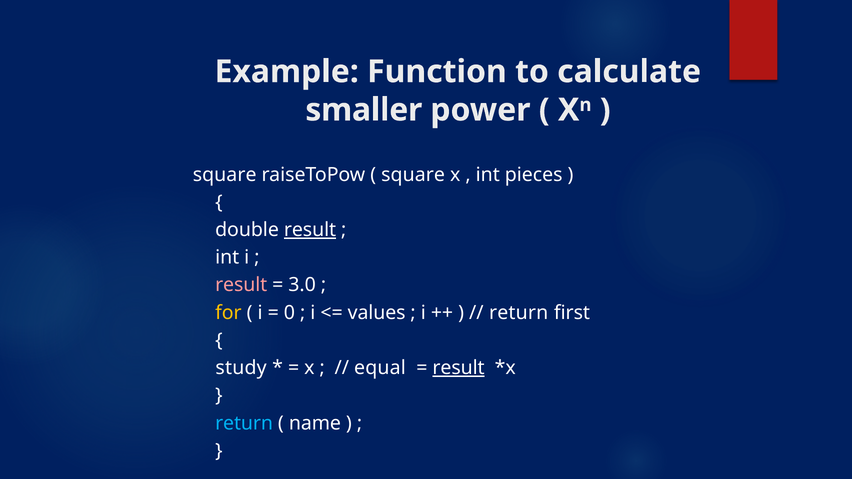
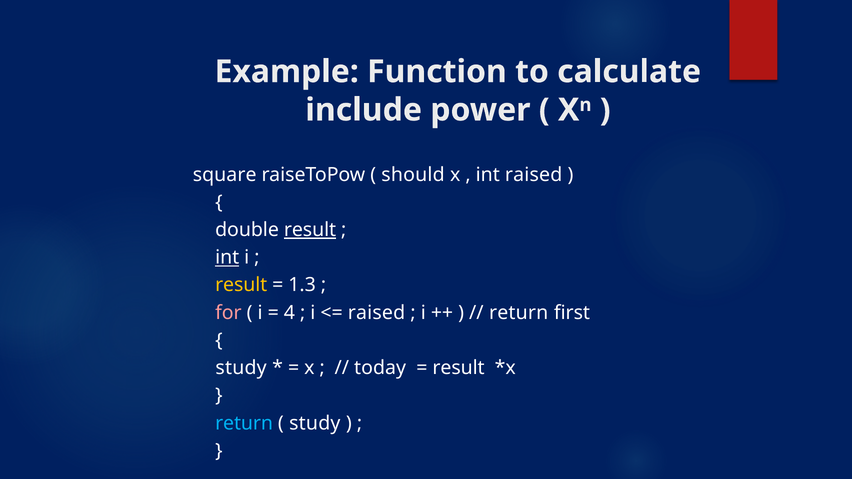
smaller: smaller -> include
square at (413, 175): square -> should
int pieces: pieces -> raised
int at (227, 258) underline: none -> present
result at (241, 285) colour: pink -> yellow
3.0: 3.0 -> 1.3
for colour: yellow -> pink
0: 0 -> 4
values at (377, 313): values -> raised
equal: equal -> today
result at (459, 368) underline: present -> none
name at (315, 423): name -> study
